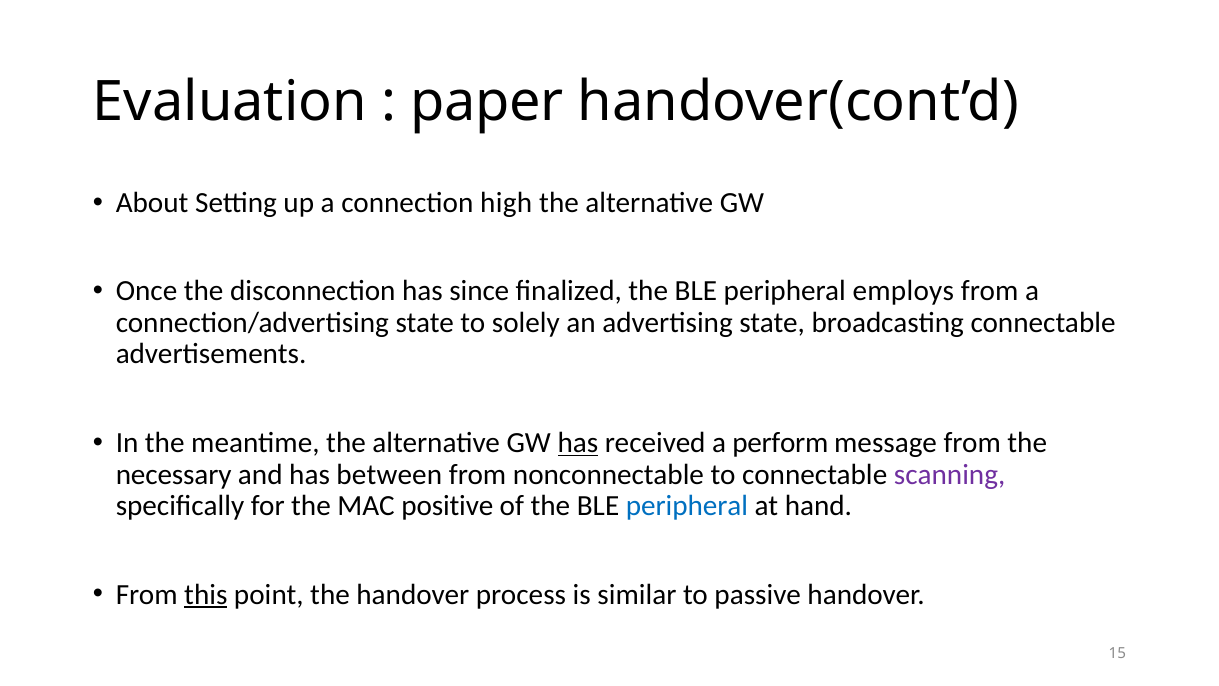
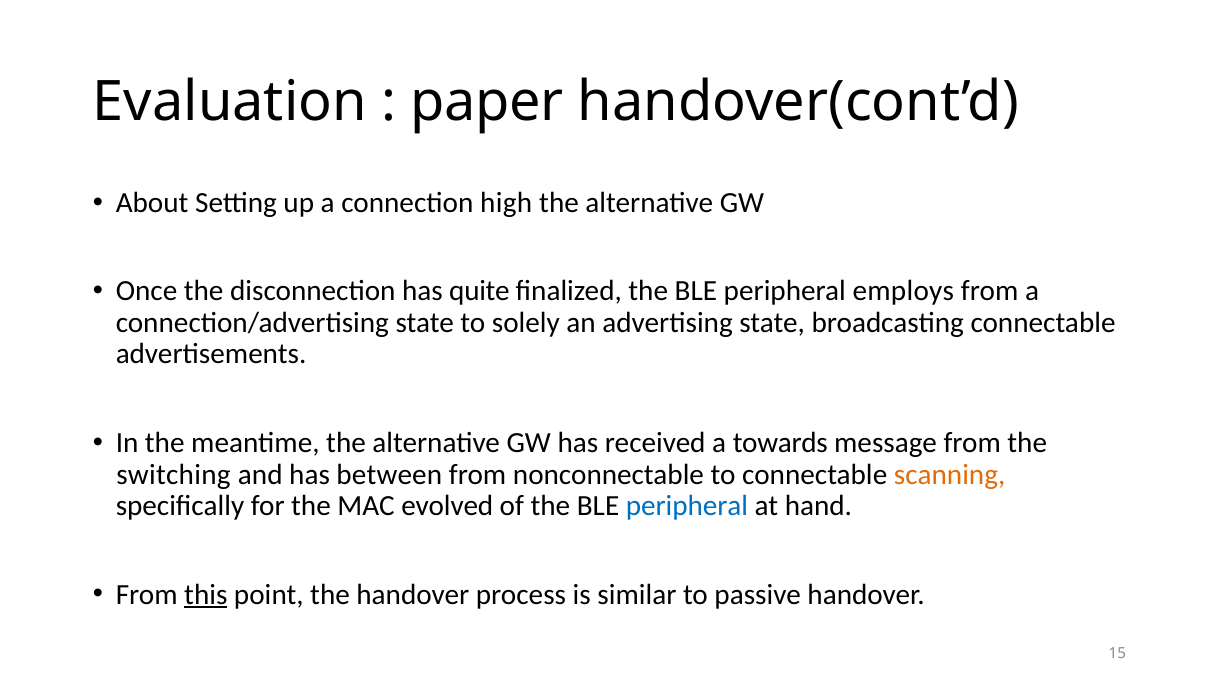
since: since -> quite
has at (578, 443) underline: present -> none
perform: perform -> towards
necessary: necessary -> switching
scanning colour: purple -> orange
positive: positive -> evolved
